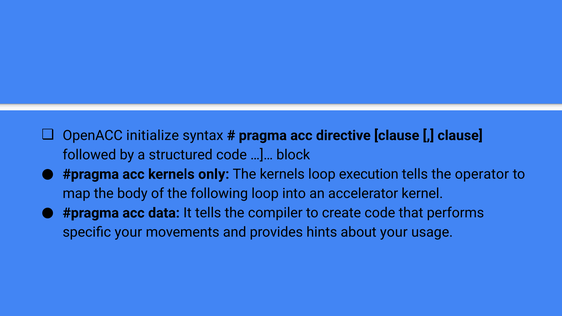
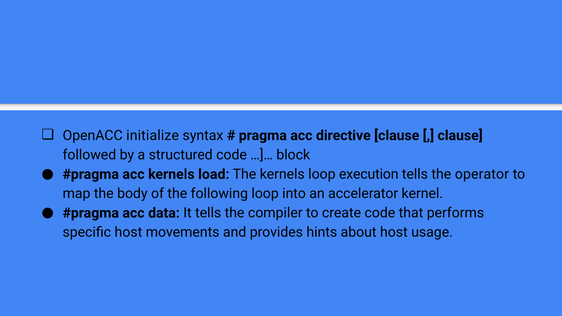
only: only -> load
specific your: your -> host
about your: your -> host
